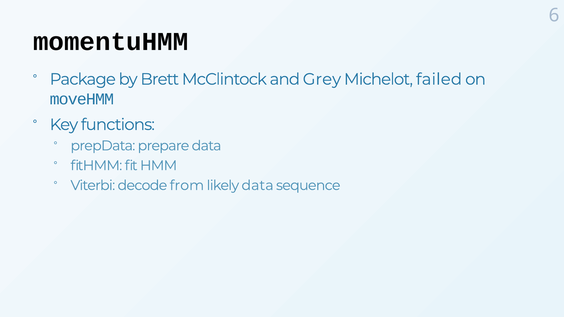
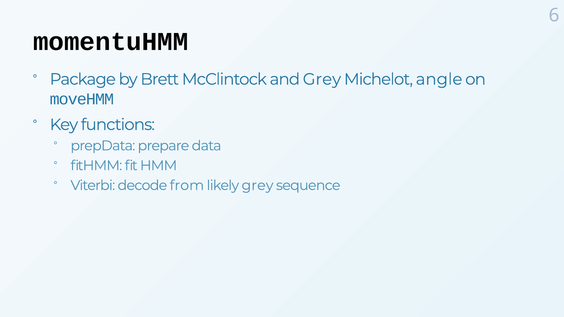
failed: failed -> angle
likely data: data -> grey
